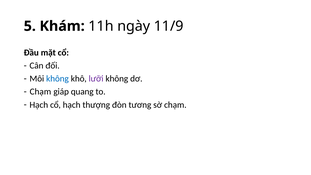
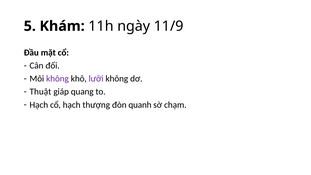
không at (57, 79) colour: blue -> purple
Chạm at (40, 92): Chạm -> Thuật
tương: tương -> quanh
